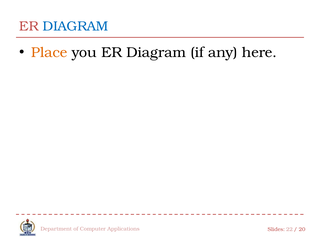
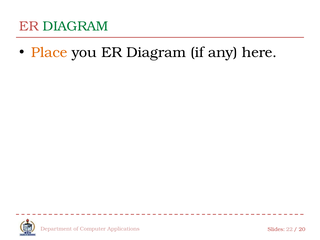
DIAGRAM at (75, 26) colour: blue -> green
